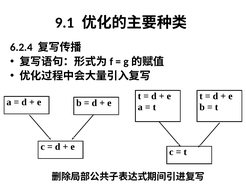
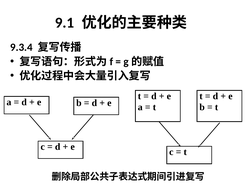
6.2.4: 6.2.4 -> 9.3.4
